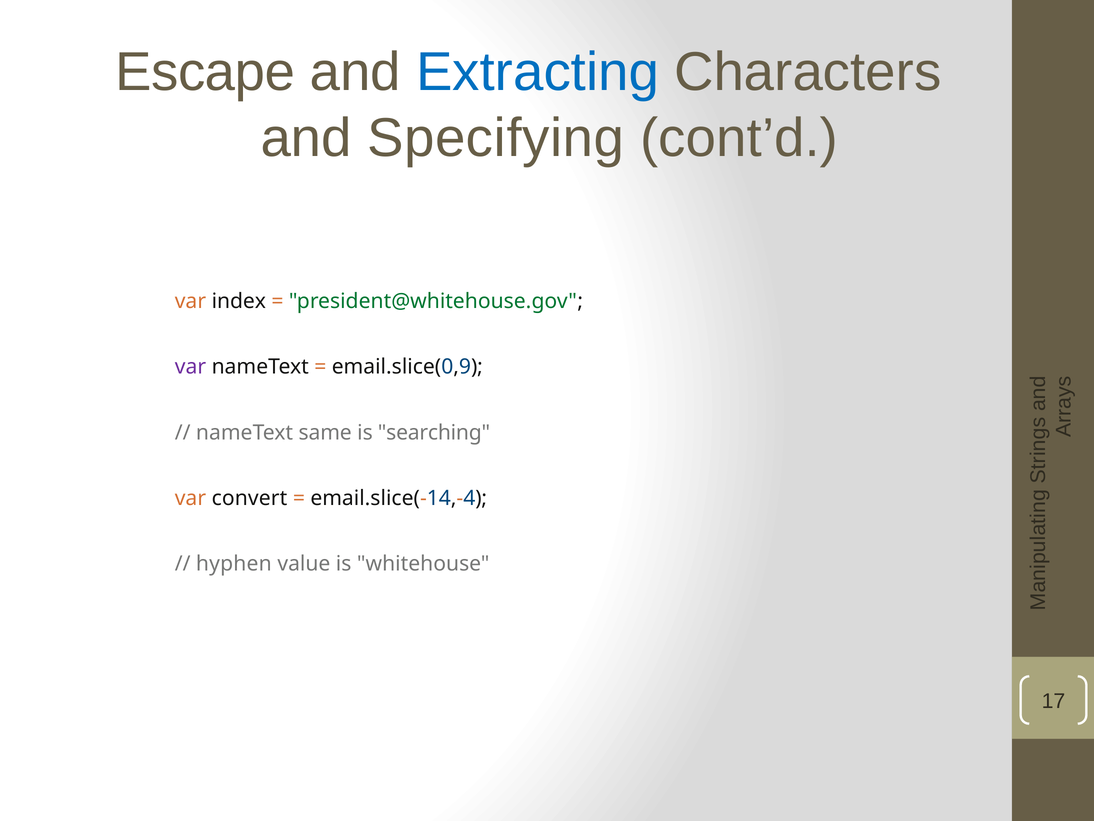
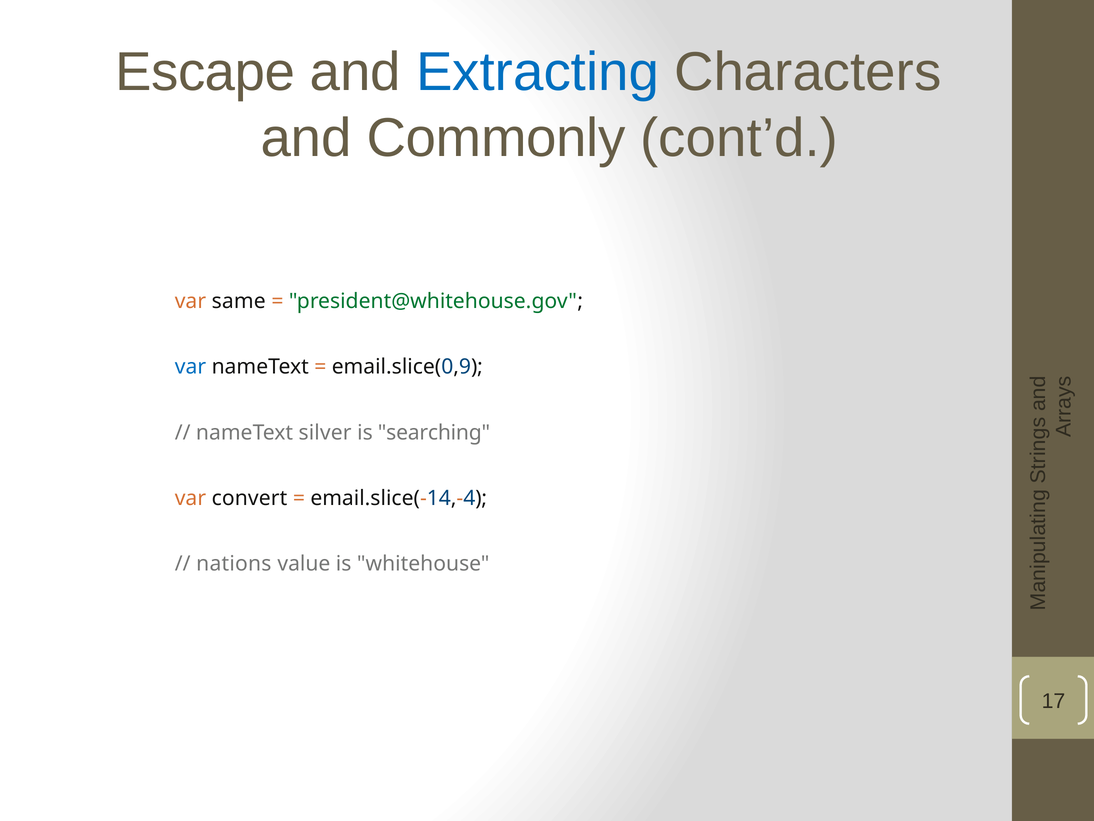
Specifying: Specifying -> Commonly
index: index -> same
var at (190, 367) colour: purple -> blue
same: same -> silver
hyphen: hyphen -> nations
